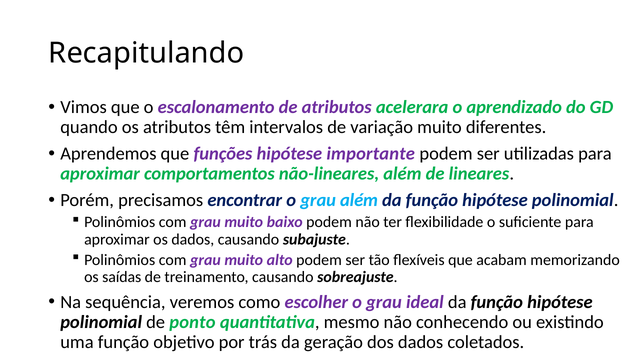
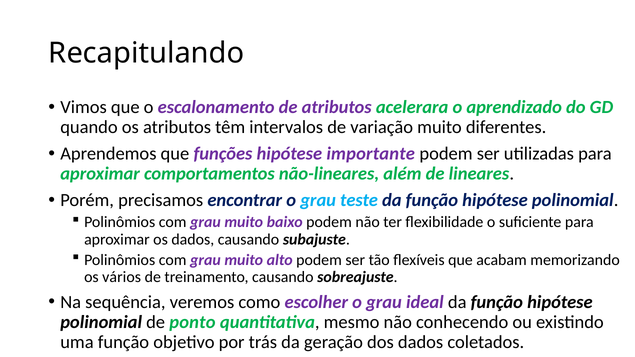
grau além: além -> teste
saídas: saídas -> vários
